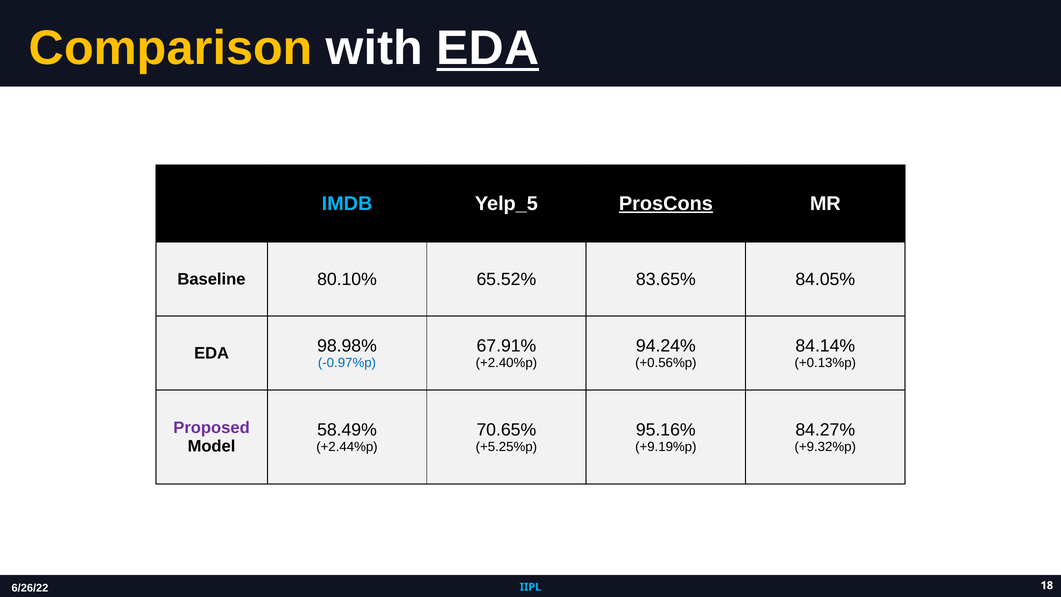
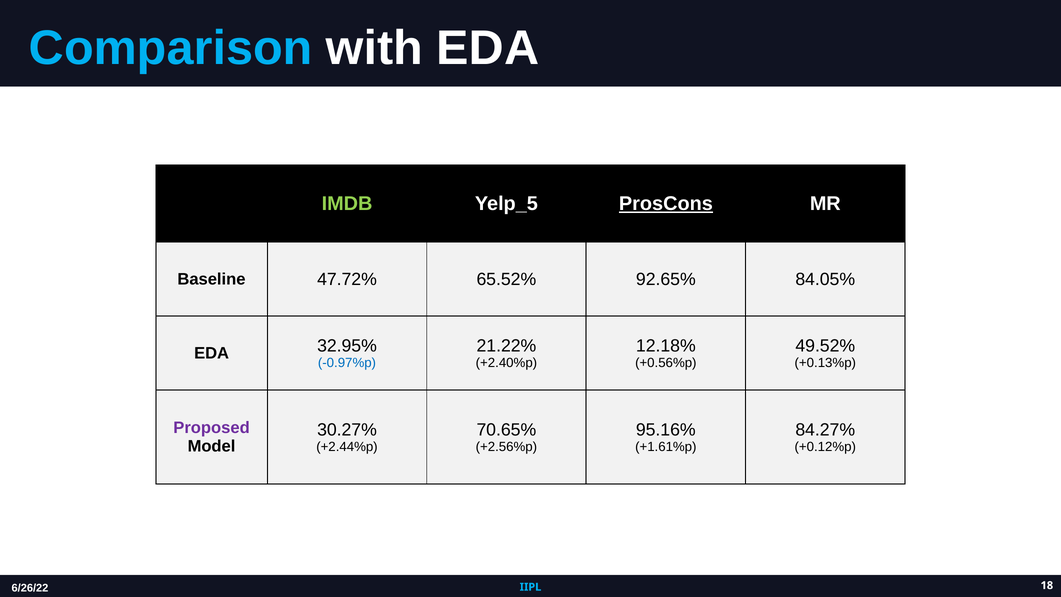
Comparison colour: yellow -> light blue
EDA at (488, 48) underline: present -> none
IMDB colour: light blue -> light green
80.10%: 80.10% -> 47.72%
83.65%: 83.65% -> 92.65%
67.91%: 67.91% -> 21.22%
94.24%: 94.24% -> 12.18%
84.14%: 84.14% -> 49.52%
98.98%: 98.98% -> 32.95%
58.49%: 58.49% -> 30.27%
+5.25%p: +5.25%p -> +2.56%p
+9.19%p: +9.19%p -> +1.61%p
+9.32%p: +9.32%p -> +0.12%p
